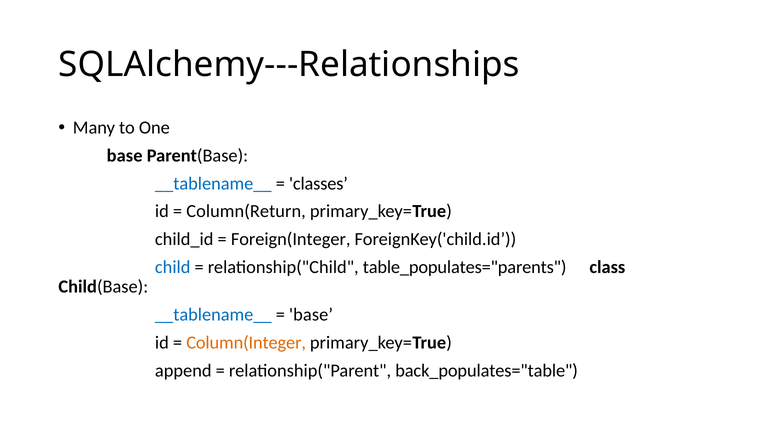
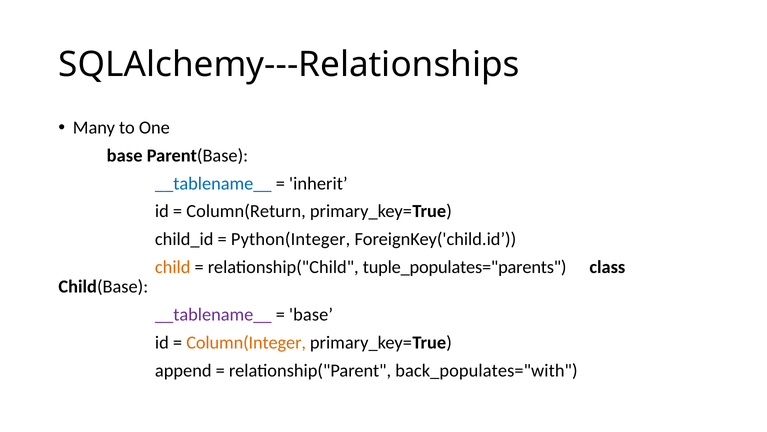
classes: classes -> inherit
Foreign(Integer: Foreign(Integer -> Python(Integer
child colour: blue -> orange
table_populates="parents: table_populates="parents -> tuple_populates="parents
__tablename__ at (213, 314) colour: blue -> purple
back_populates="table: back_populates="table -> back_populates="with
